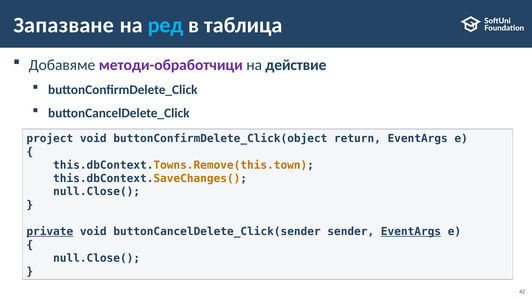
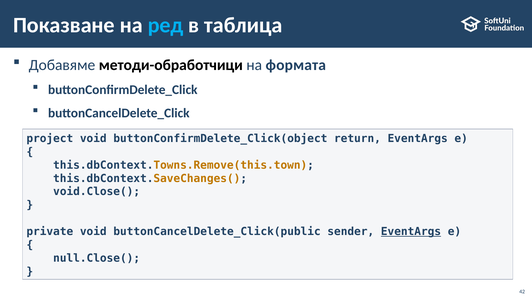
Запазване: Запазване -> Показване
методи-обработчици colour: purple -> black
действие: действие -> формата
null.Close( at (97, 192): null.Close( -> void.Close(
private underline: present -> none
buttonCancelDelete_Click(sender: buttonCancelDelete_Click(sender -> buttonCancelDelete_Click(public
